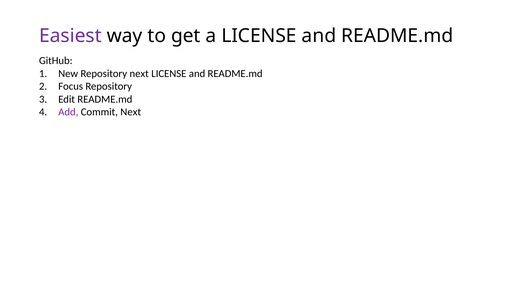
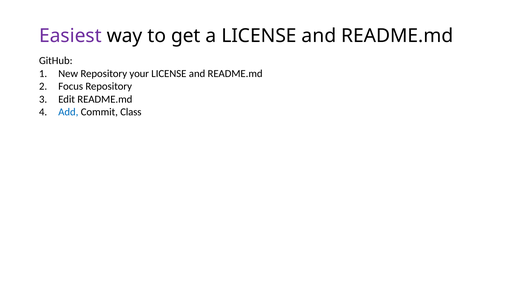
Repository next: next -> your
Add colour: purple -> blue
Commit Next: Next -> Class
